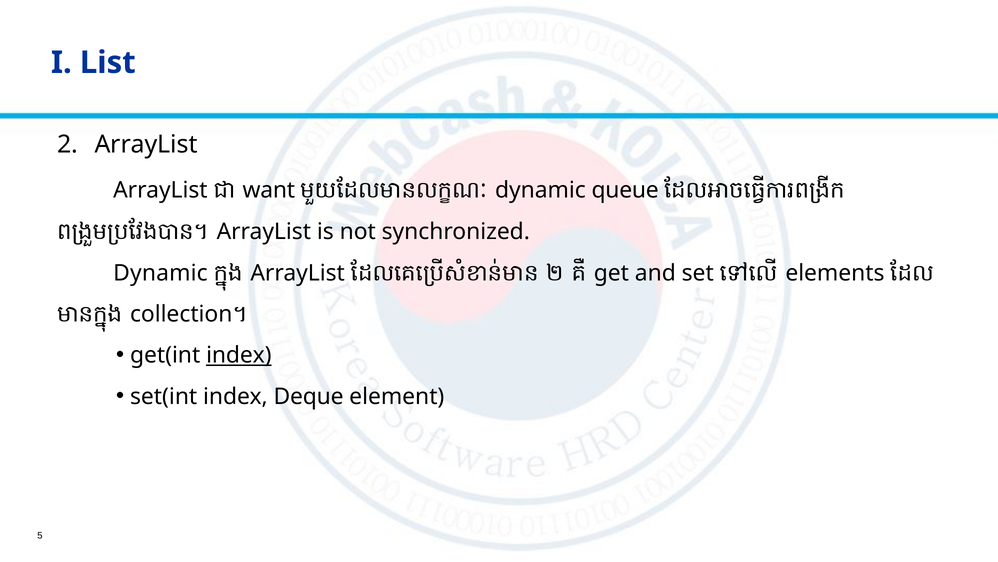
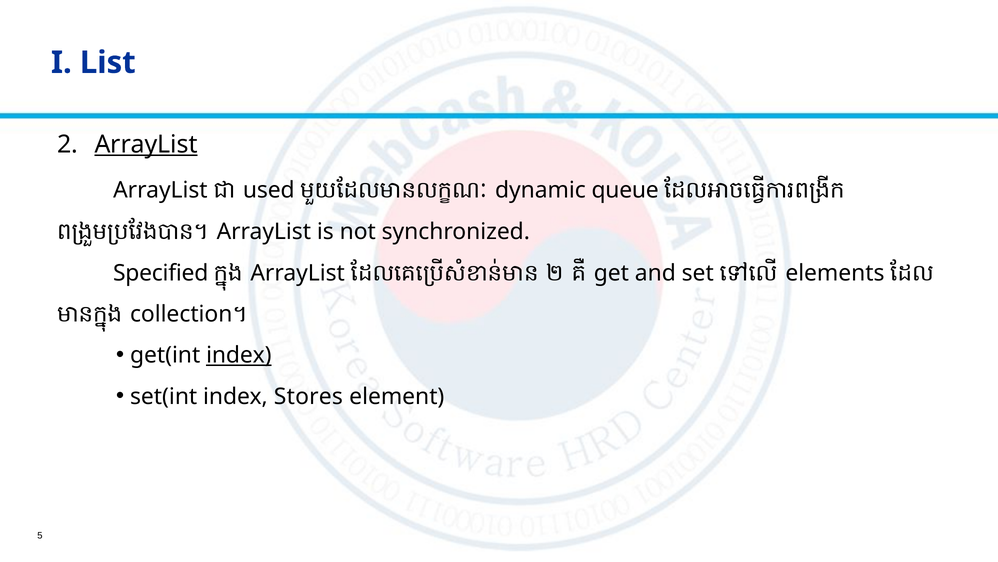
ArrayList at (146, 144) underline: none -> present
want: want -> used
Dynamic at (160, 273): Dynamic -> Specified
Deque: Deque -> Stores
